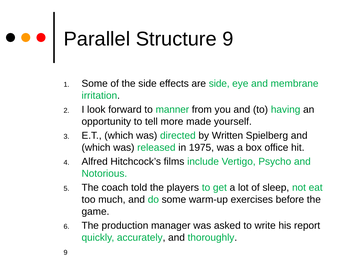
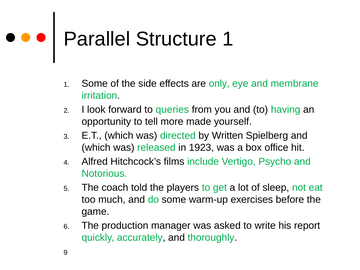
Structure 9: 9 -> 1
are side: side -> only
manner: manner -> queries
1975: 1975 -> 1923
